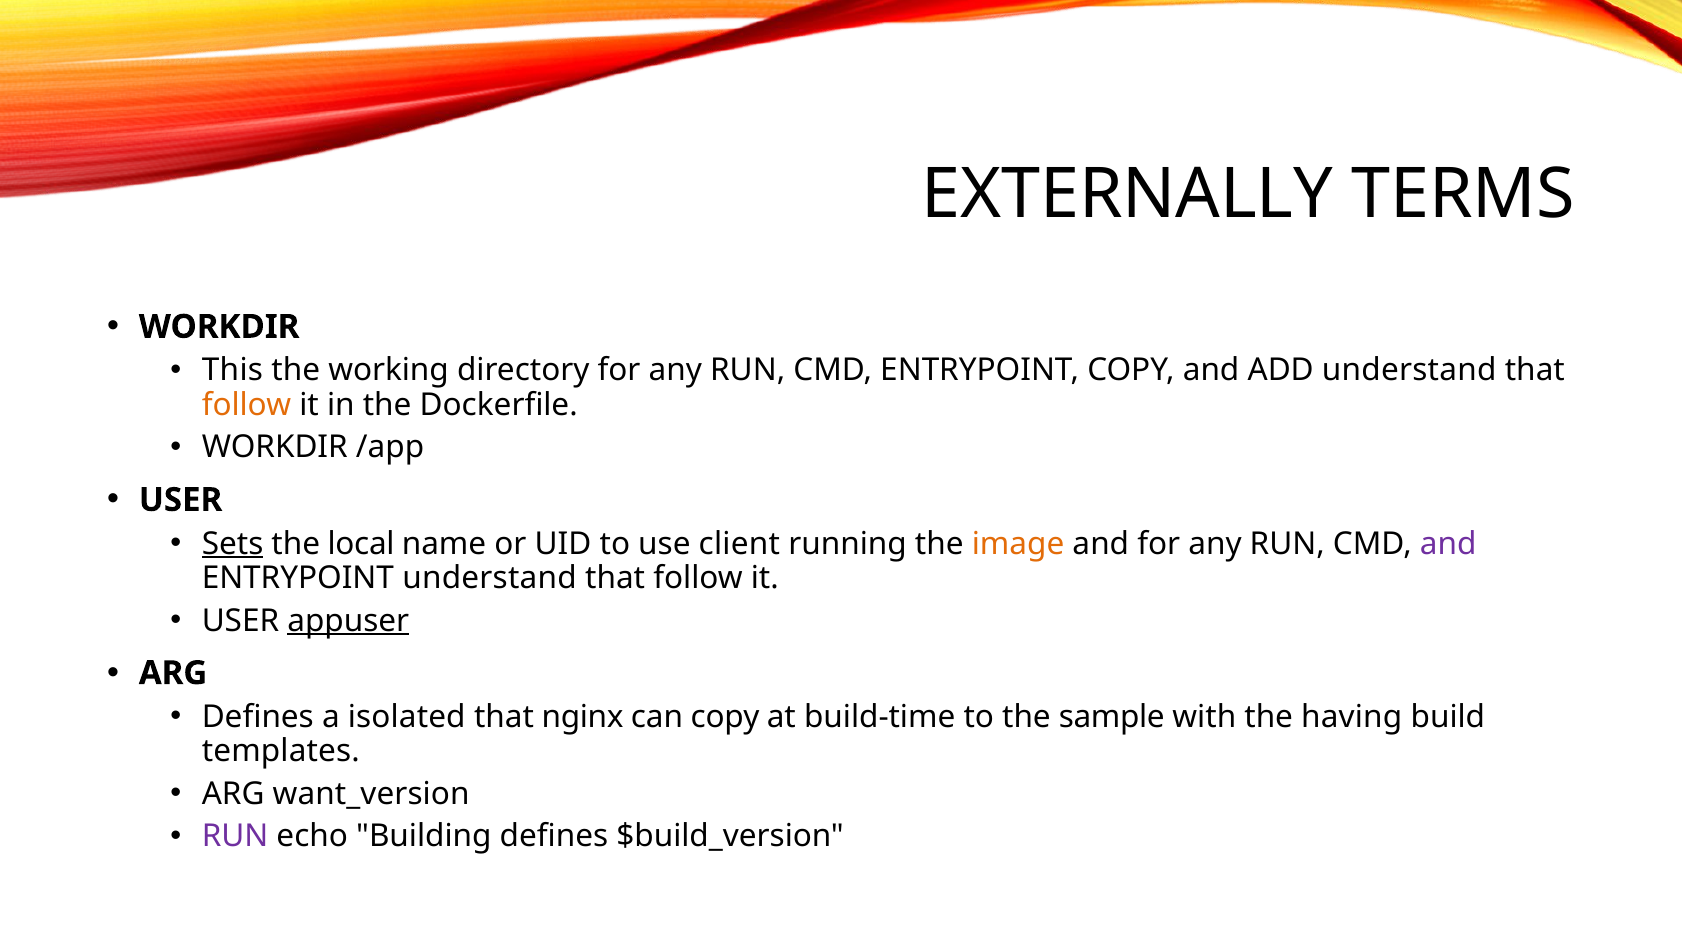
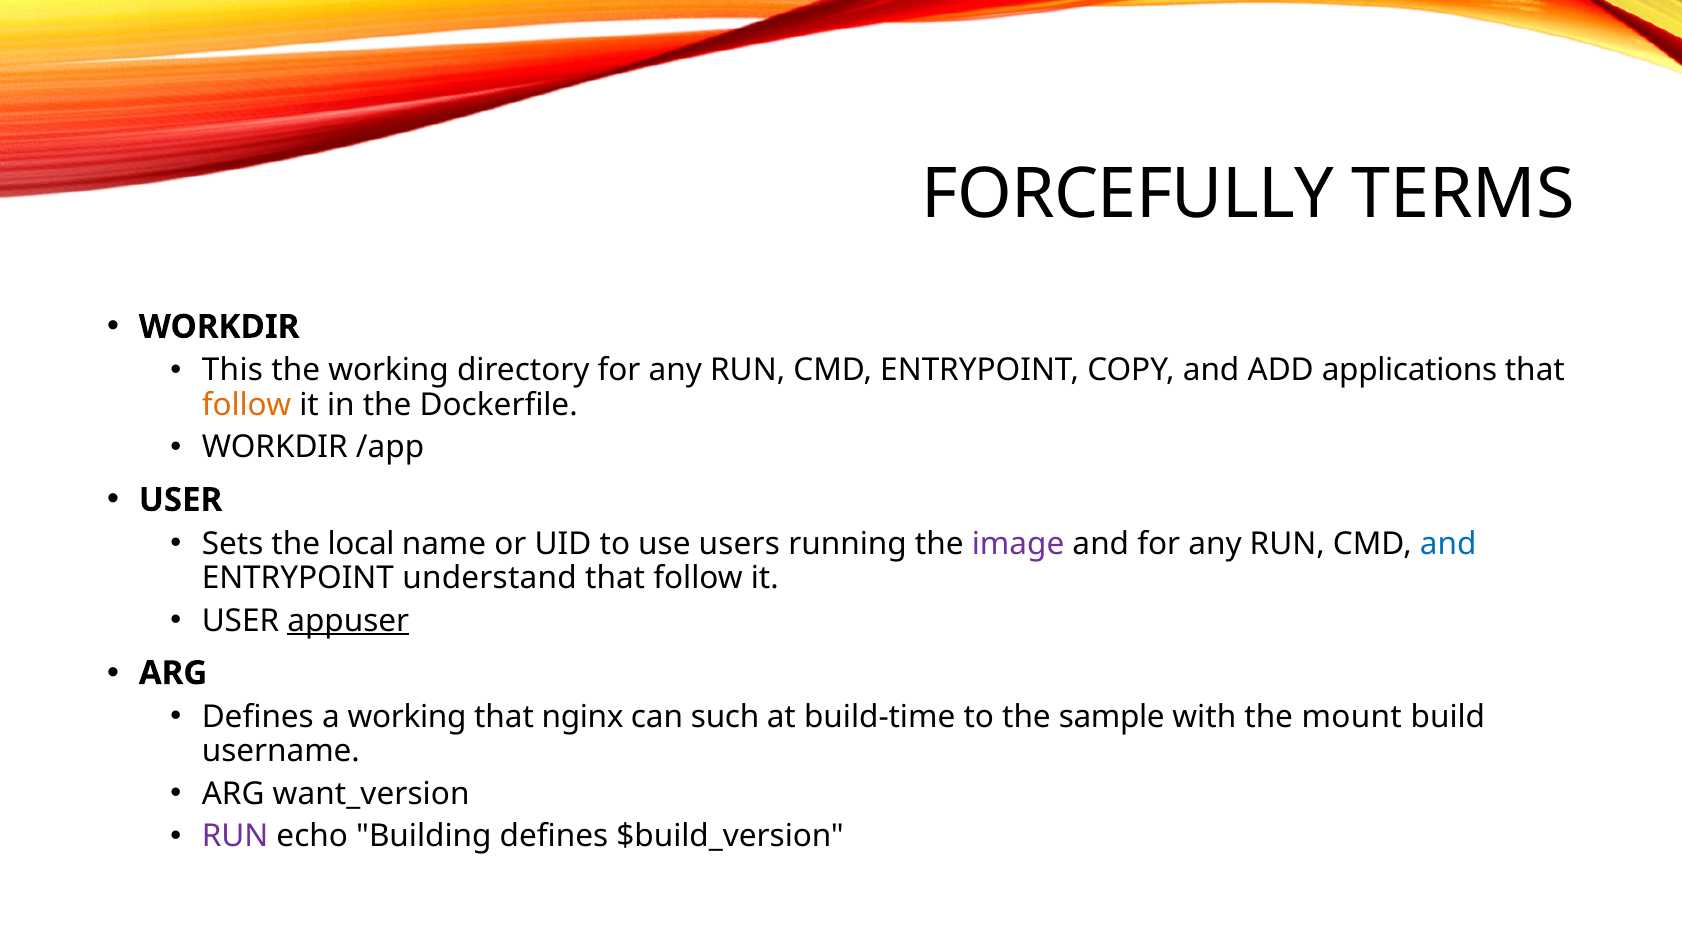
EXTERNALLY: EXTERNALLY -> FORCEFULLY
ADD understand: understand -> applications
Sets underline: present -> none
client: client -> users
image colour: orange -> purple
and at (1448, 544) colour: purple -> blue
a isolated: isolated -> working
can copy: copy -> such
having: having -> mount
templates: templates -> username
